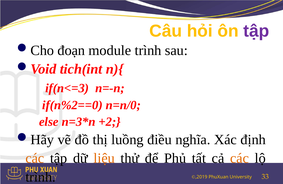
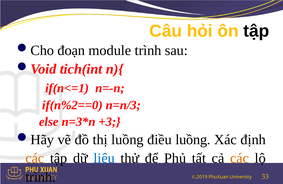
tập at (256, 31) colour: purple -> black
if(n<=3: if(n<=3 -> if(n<=1
n=n/0: n=n/0 -> n=n/3
+2: +2 -> +3
điều nghĩa: nghĩa -> luồng
liệu colour: orange -> blue
